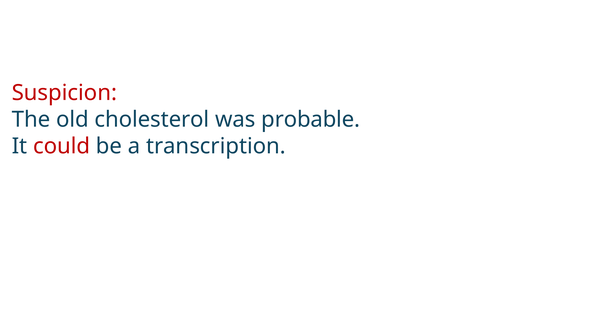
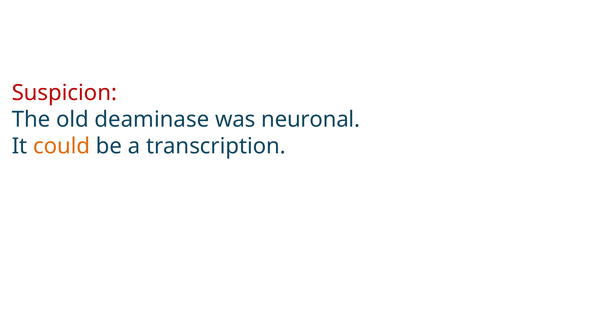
cholesterol: cholesterol -> deaminase
probable: probable -> neuronal
could colour: red -> orange
